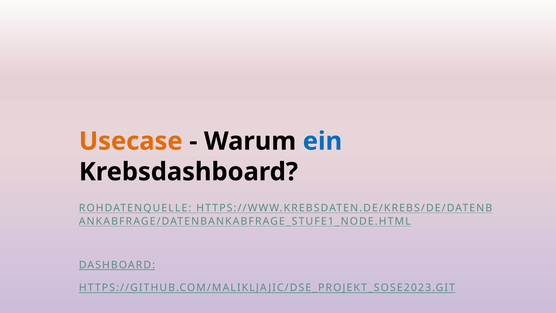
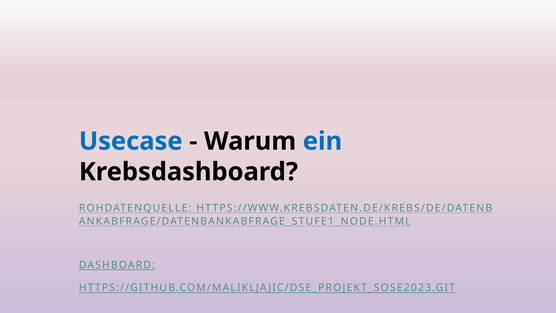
Usecase colour: orange -> blue
